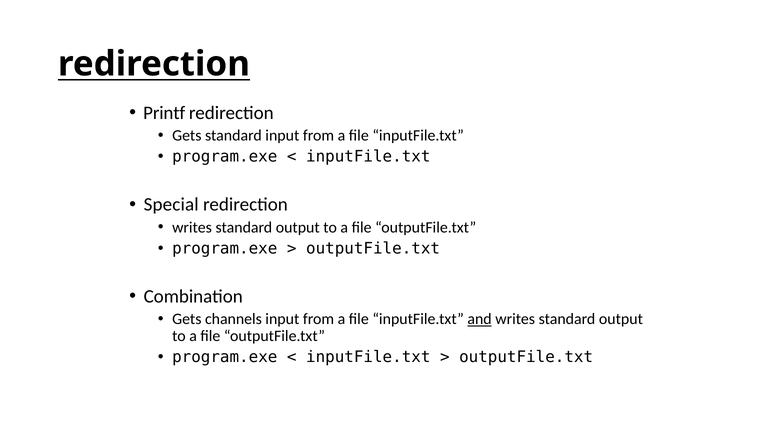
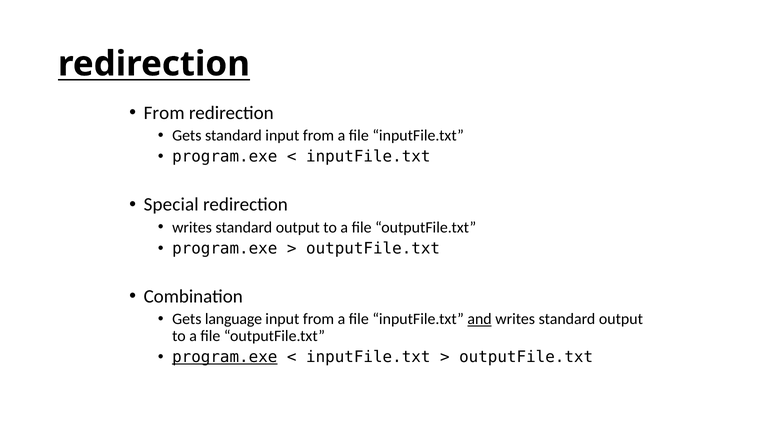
Printf at (164, 113): Printf -> From
channels: channels -> language
program.exe at (225, 357) underline: none -> present
